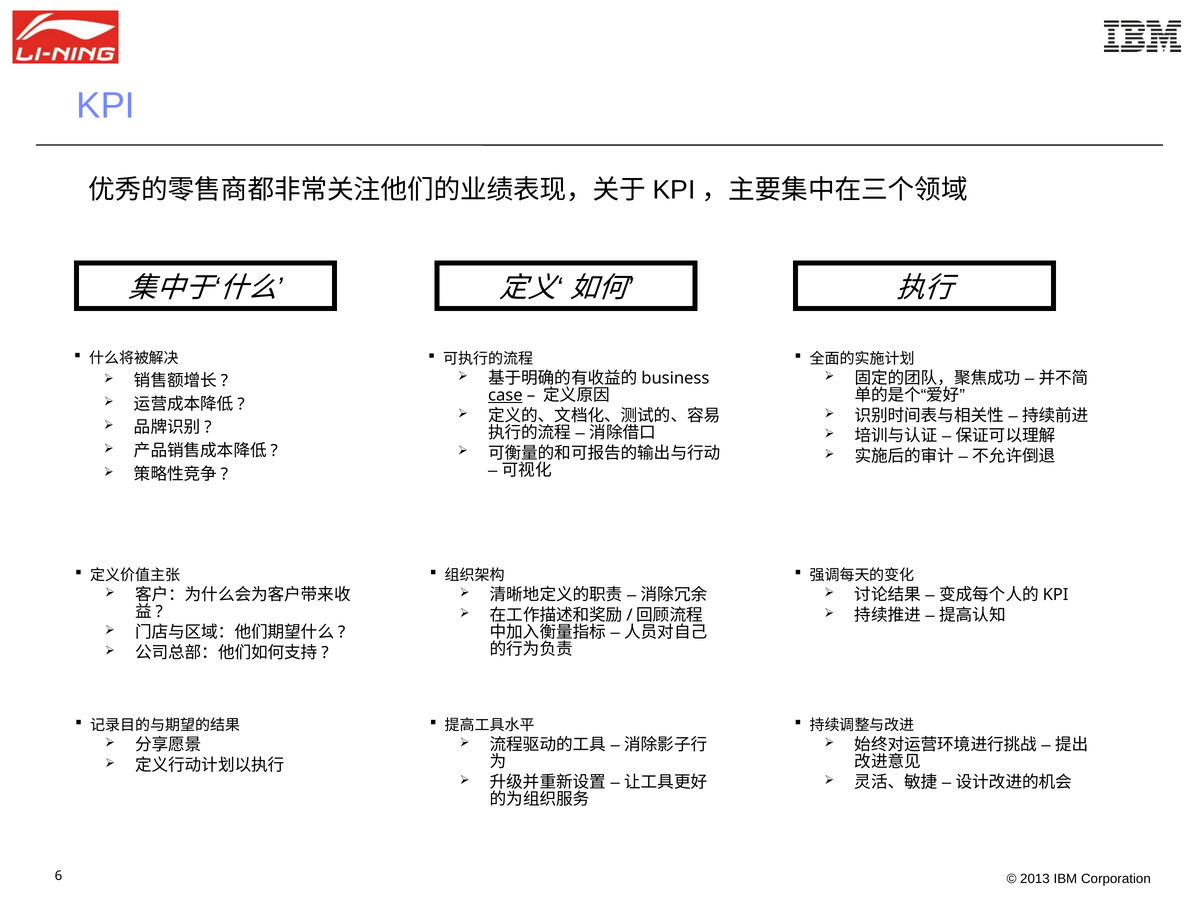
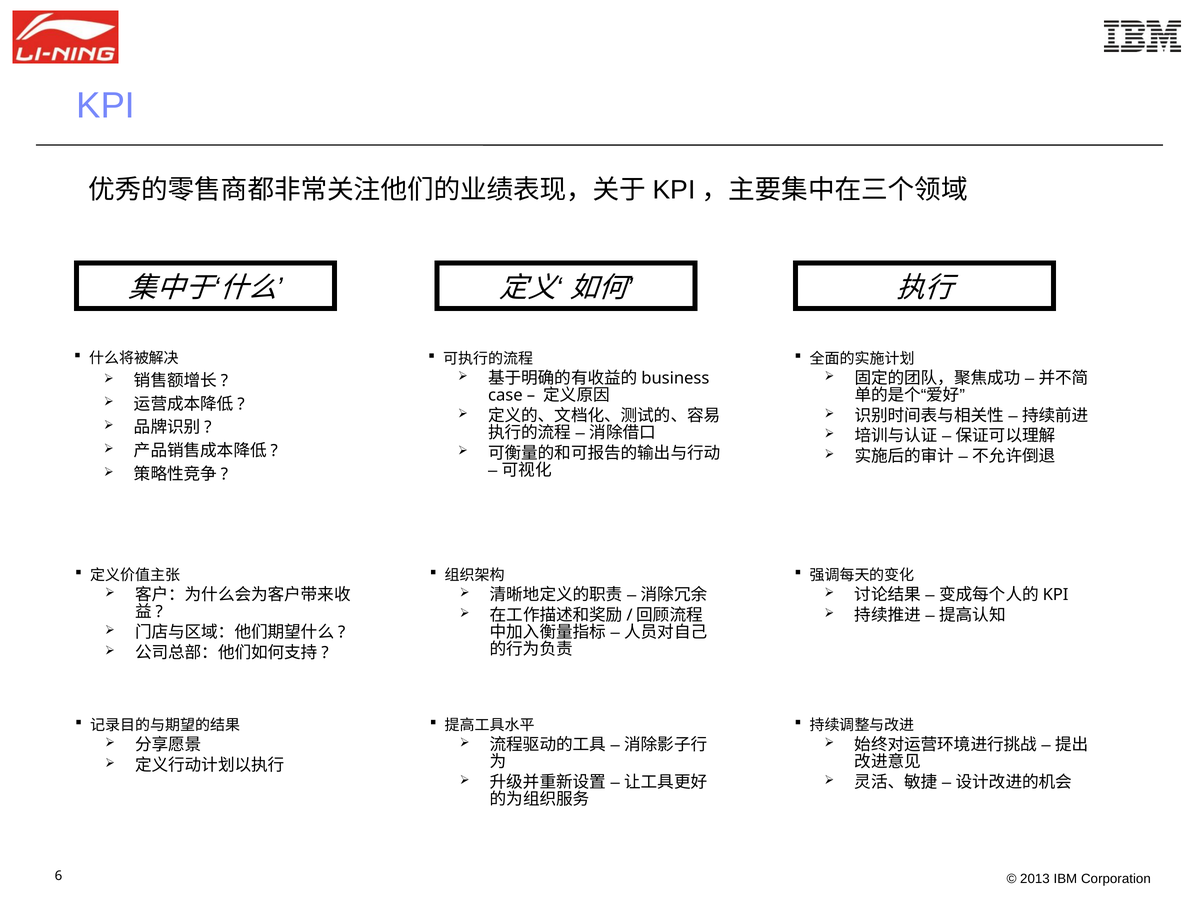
case underline: present -> none
